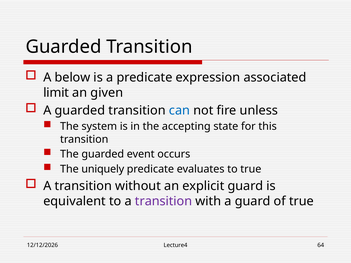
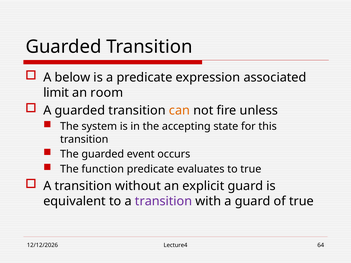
given: given -> room
can colour: blue -> orange
uniquely: uniquely -> function
